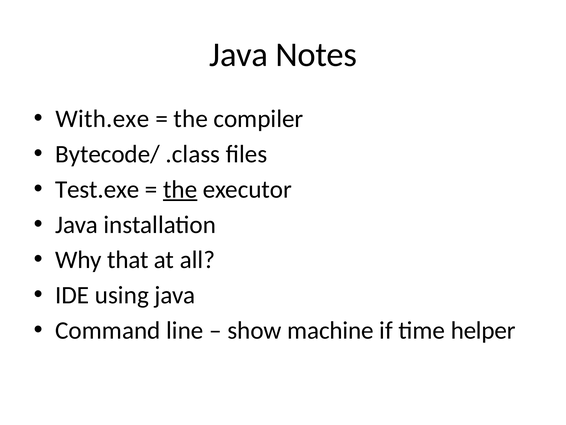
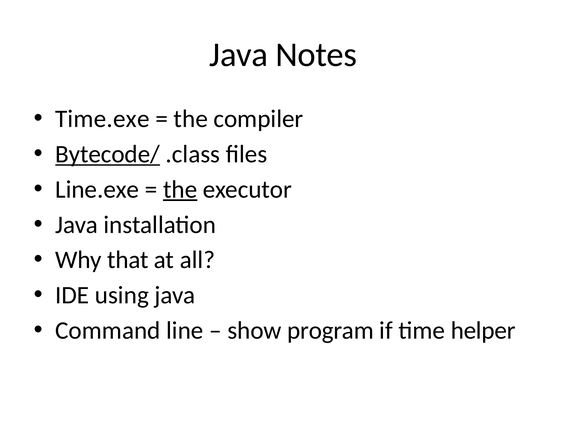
With.exe: With.exe -> Time.exe
Bytecode/ underline: none -> present
Test.exe: Test.exe -> Line.exe
machine: machine -> program
